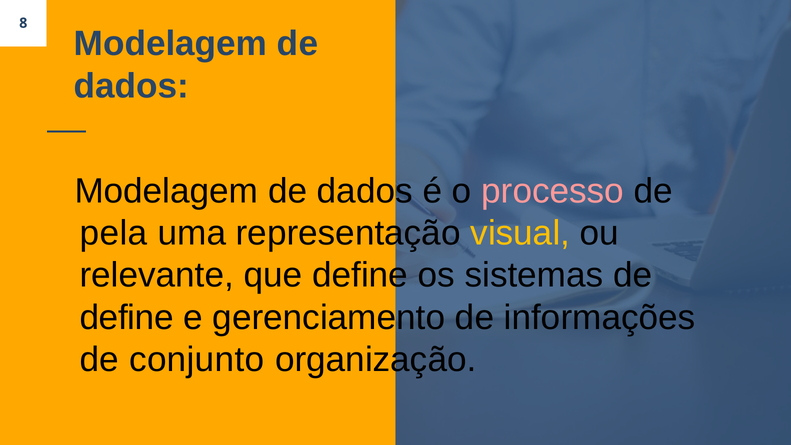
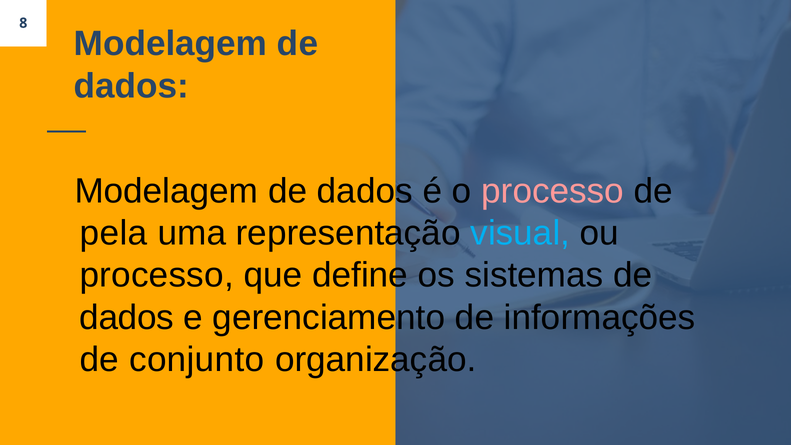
visual colour: yellow -> light blue
relevante at (157, 275): relevante -> processo
define at (127, 318): define -> dados
